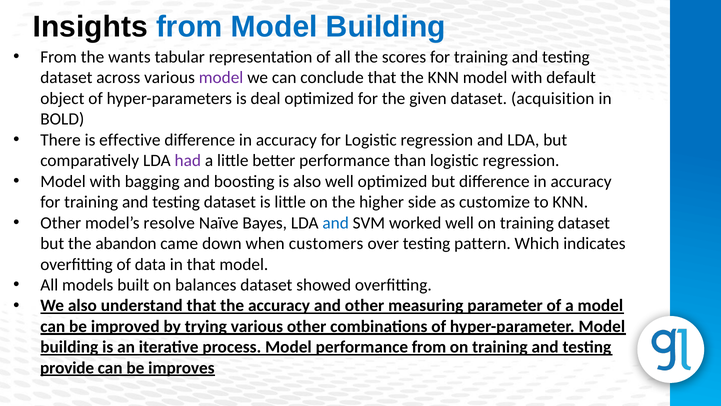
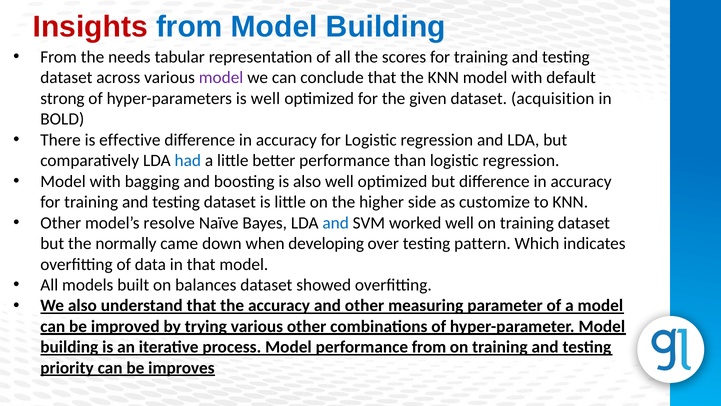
Insights colour: black -> red
wants: wants -> needs
object: object -> strong
is deal: deal -> well
had colour: purple -> blue
abandon: abandon -> normally
customers: customers -> developing
provide: provide -> priority
